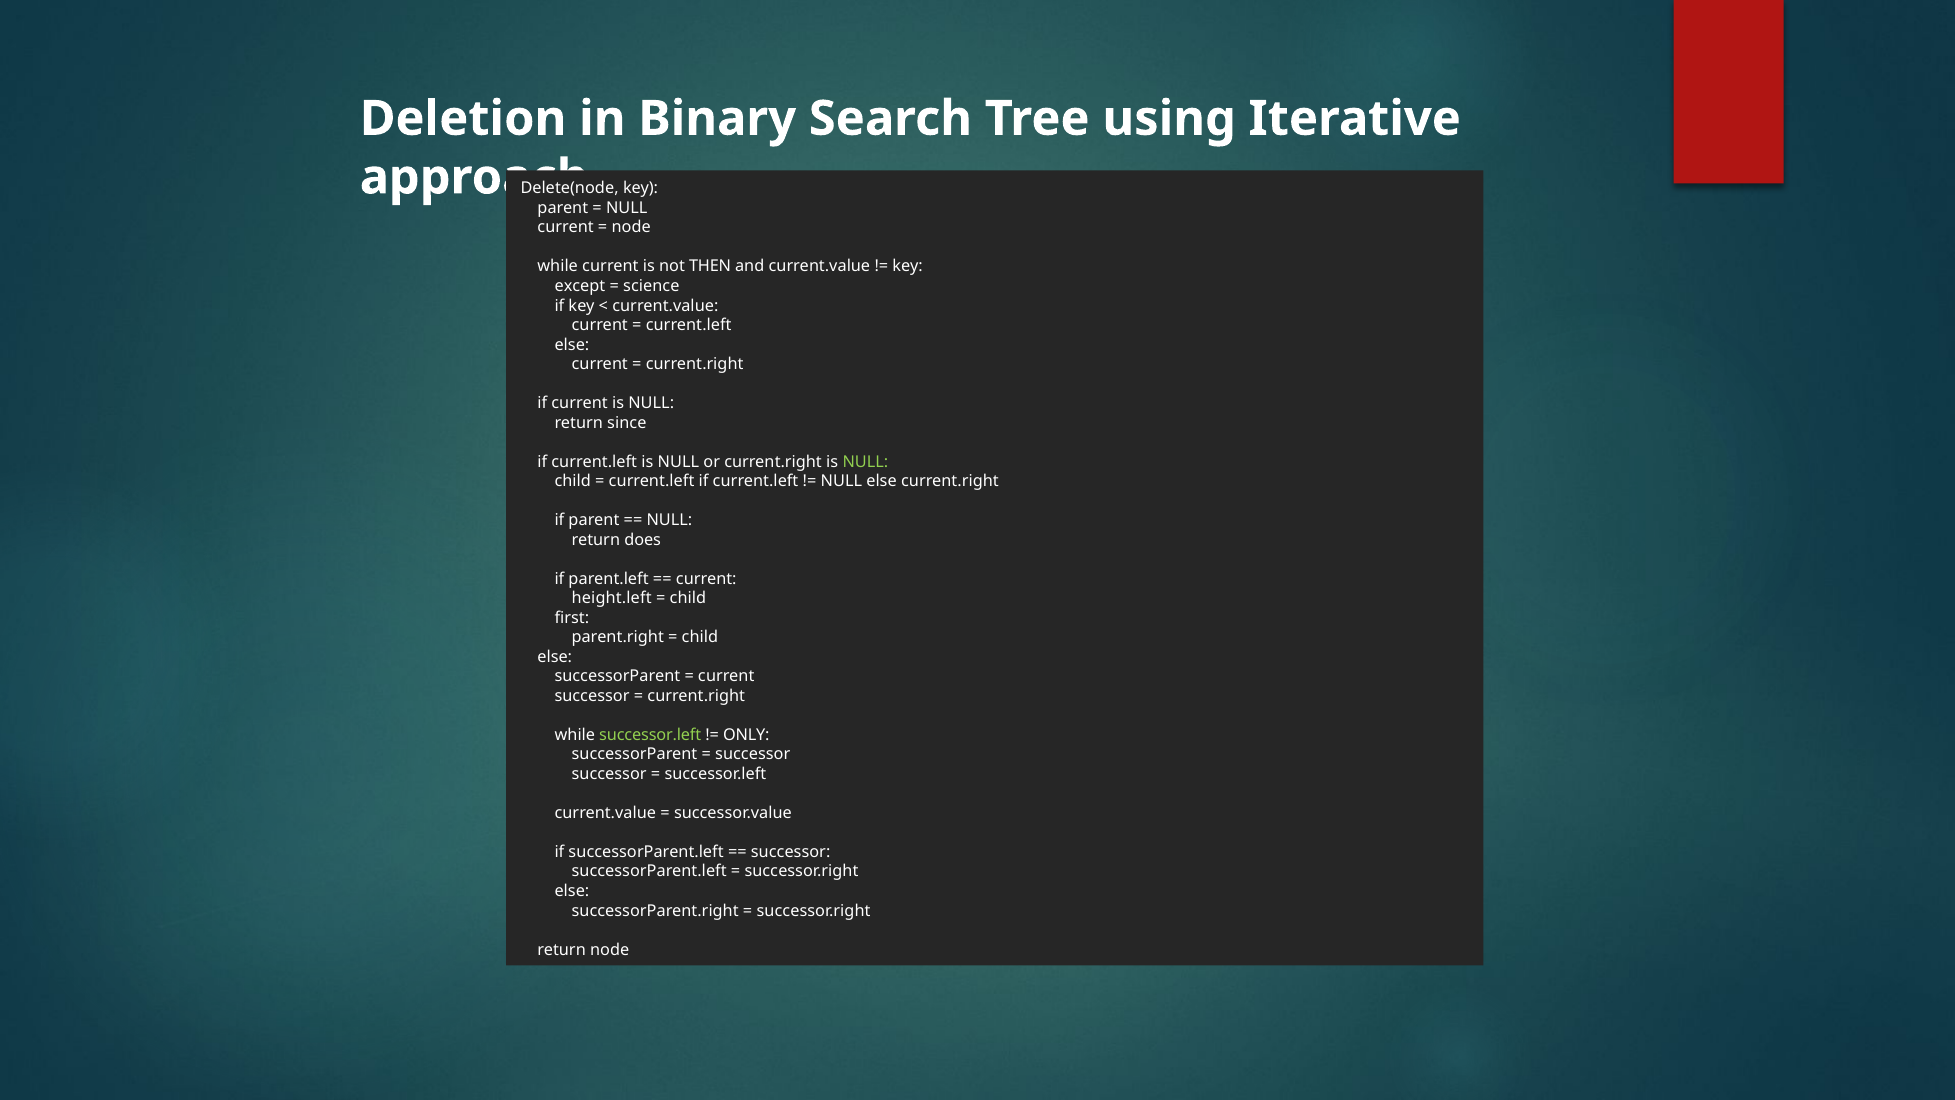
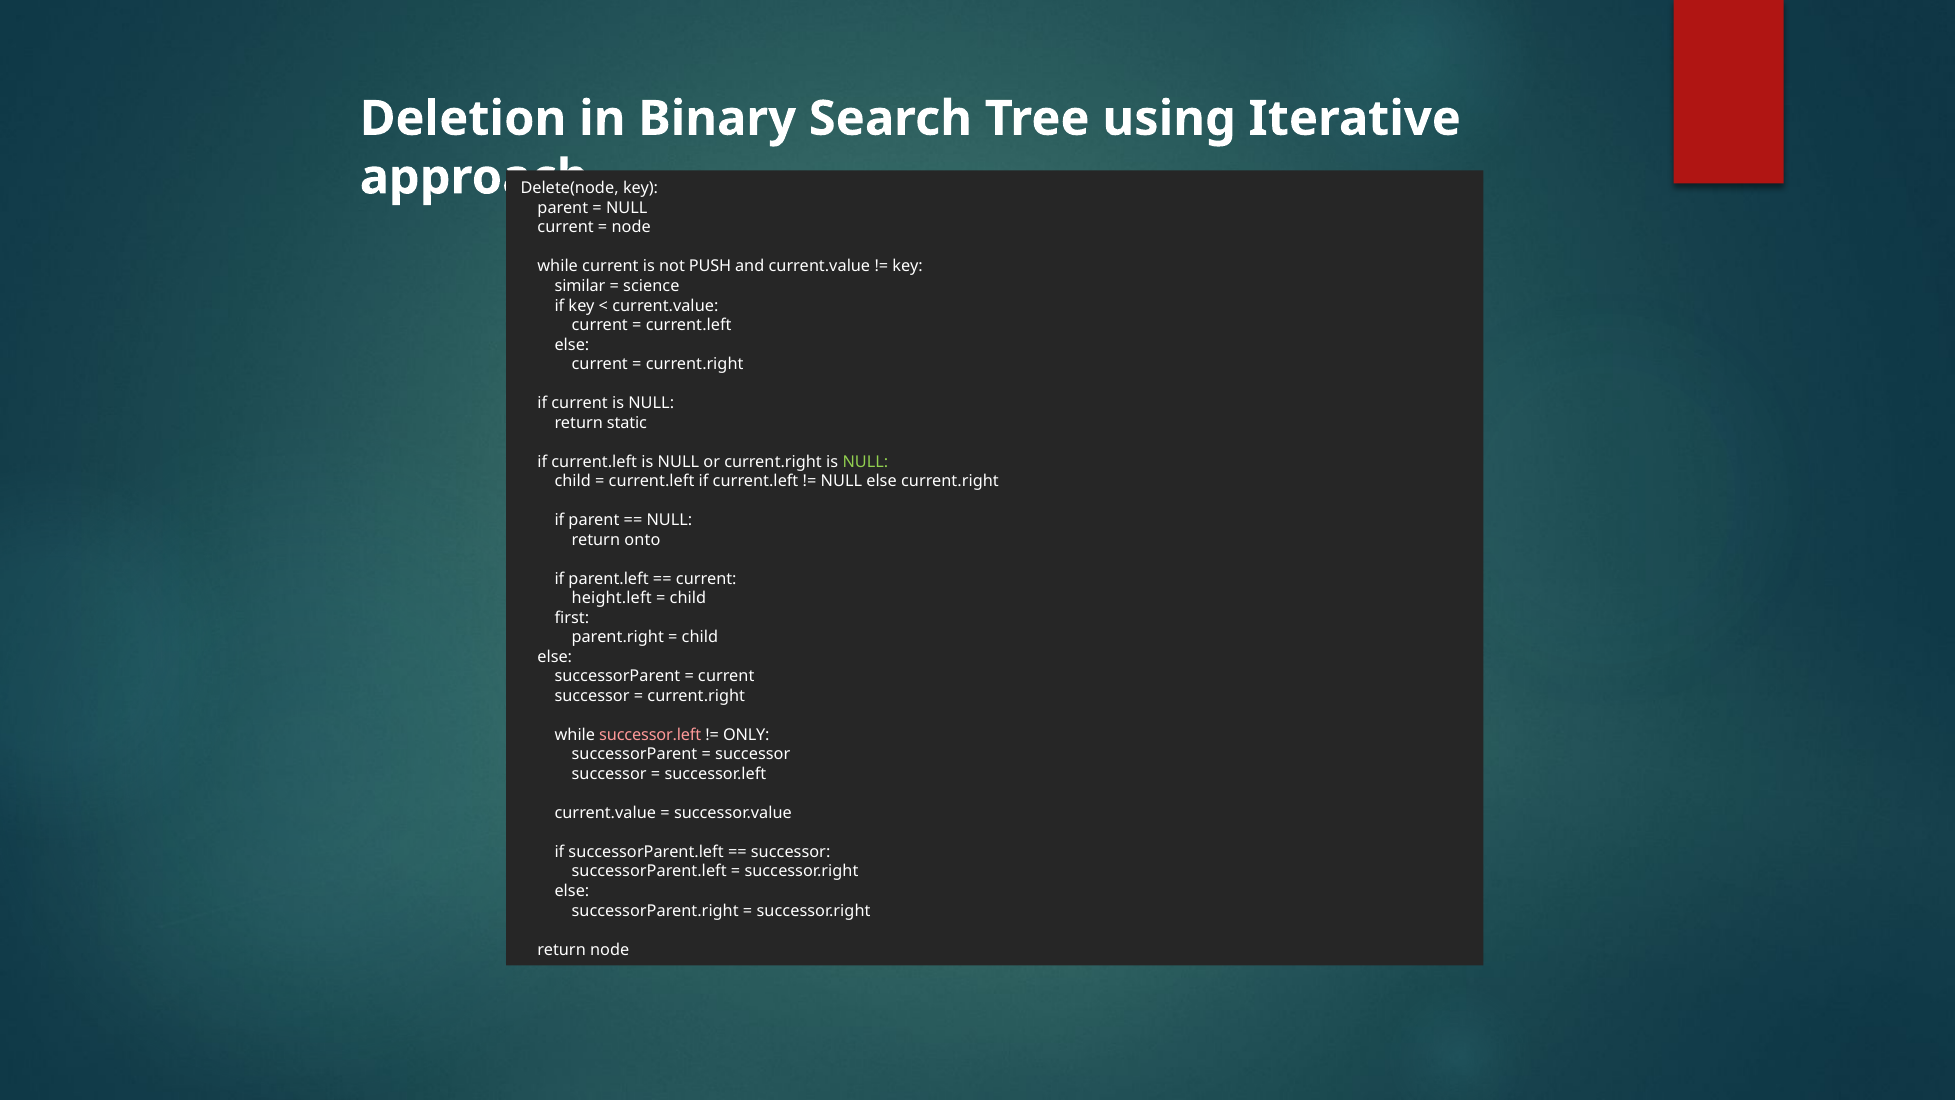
THEN: THEN -> PUSH
except: except -> similar
since: since -> static
does: does -> onto
successor.left at (650, 735) colour: light green -> pink
